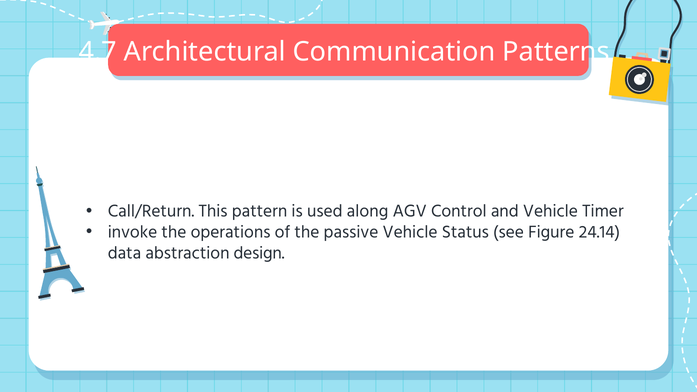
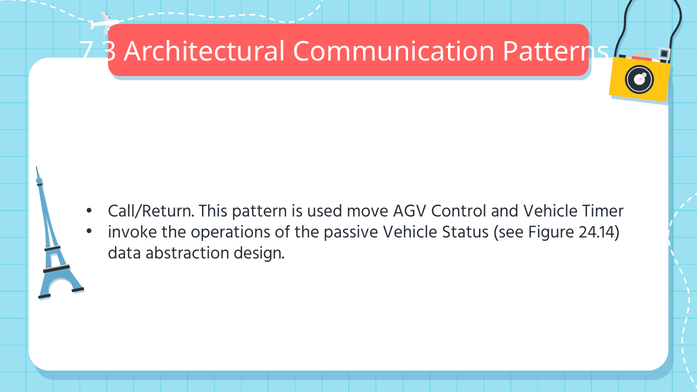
4.7: 4.7 -> 7.3
along: along -> move
